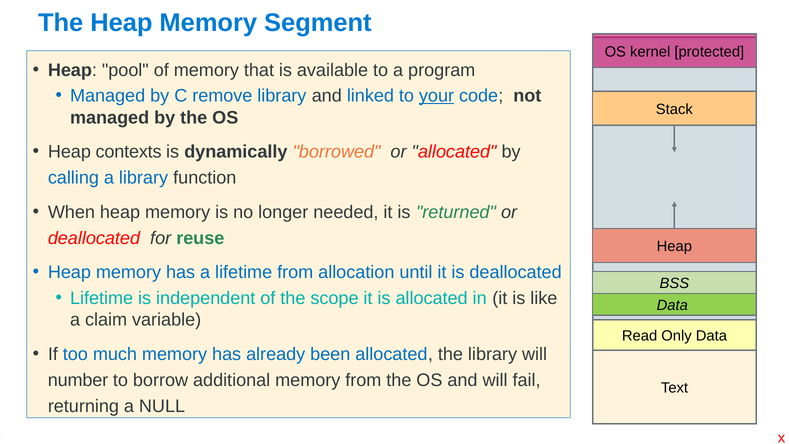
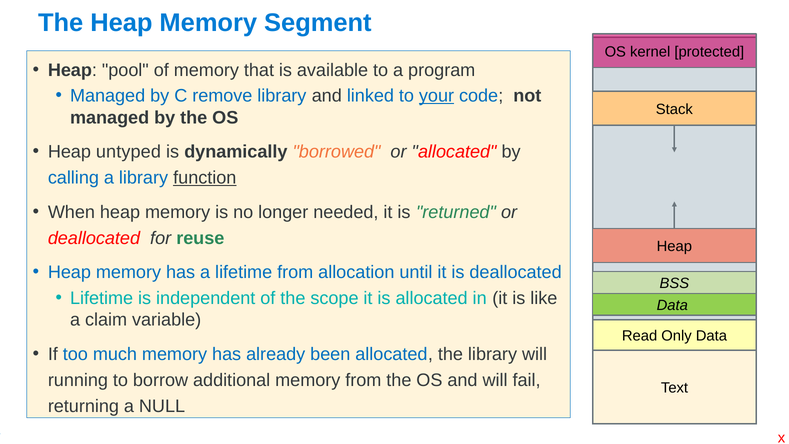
contexts: contexts -> untyped
function underline: none -> present
number: number -> running
